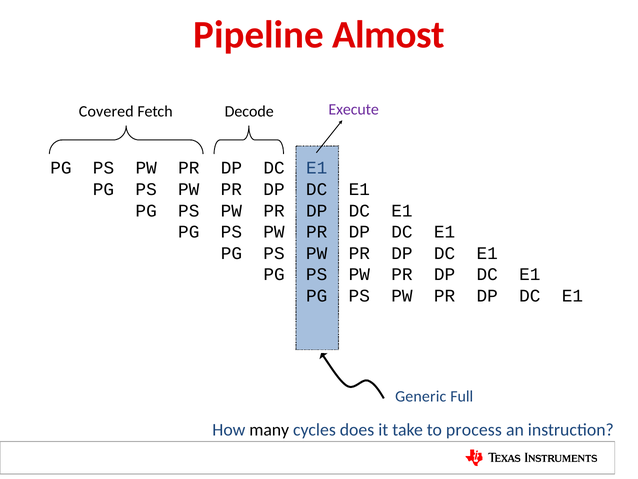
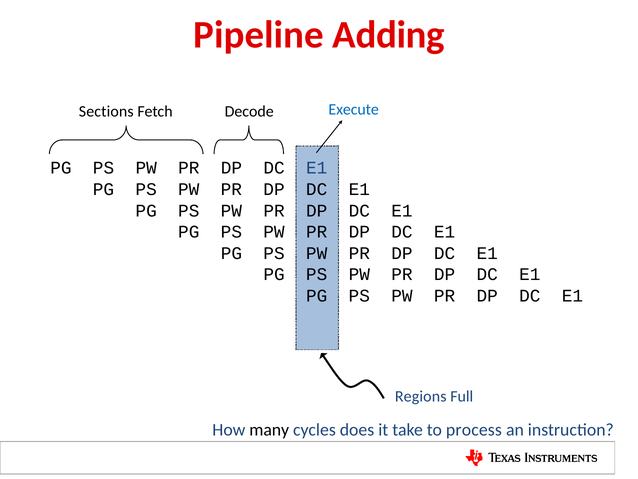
Almost: Almost -> Adding
Covered: Covered -> Sections
Execute colour: purple -> blue
Generic: Generic -> Regions
